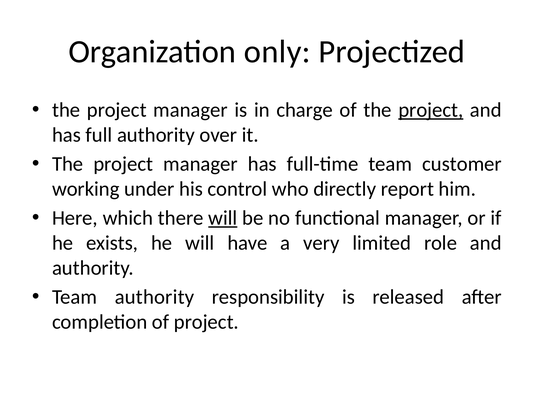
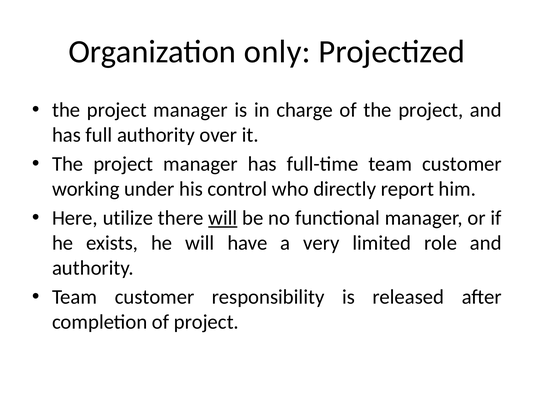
project at (431, 110) underline: present -> none
which: which -> utilize
authority at (154, 297): authority -> customer
